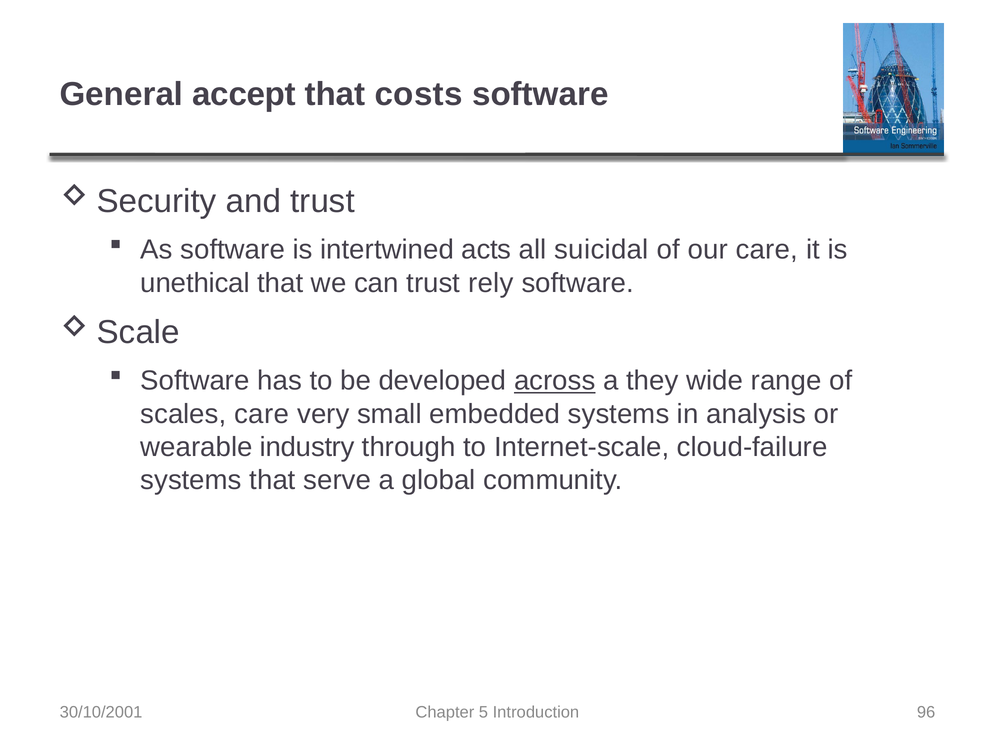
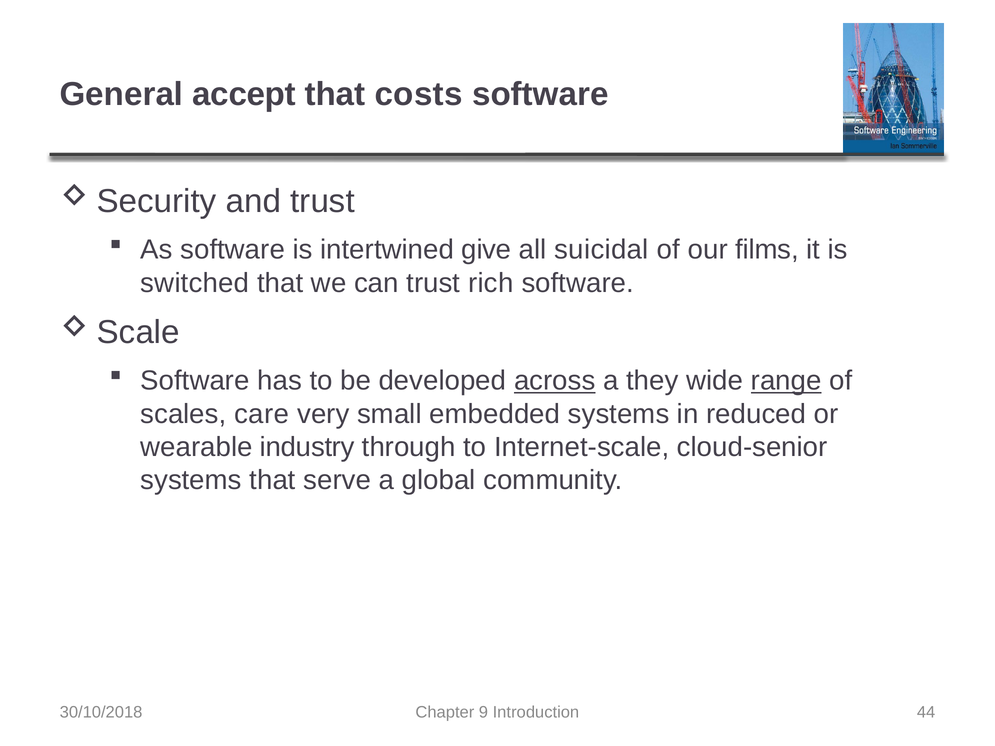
acts: acts -> give
our care: care -> films
unethical: unethical -> switched
rely: rely -> rich
range underline: none -> present
analysis: analysis -> reduced
cloud-failure: cloud-failure -> cloud-senior
30/10/2001: 30/10/2001 -> 30/10/2018
5: 5 -> 9
96: 96 -> 44
